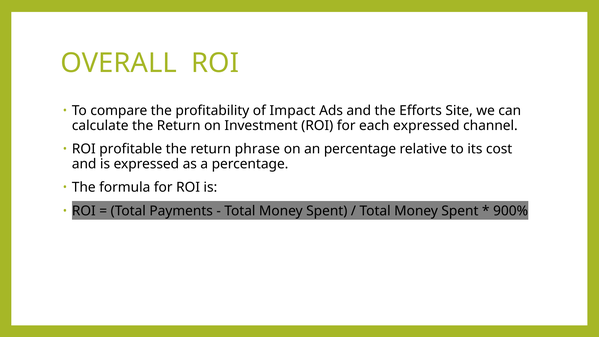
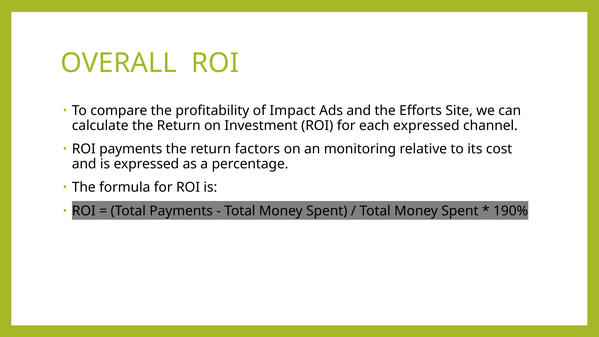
ROI profitable: profitable -> payments
phrase: phrase -> factors
an percentage: percentage -> monitoring
900%: 900% -> 190%
